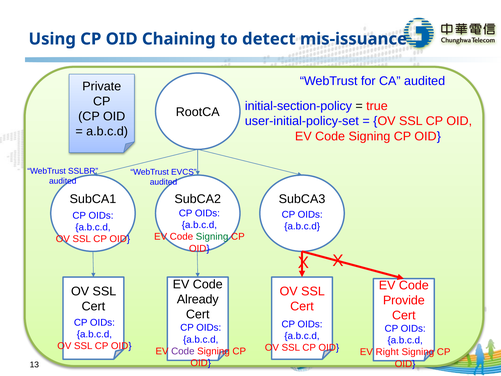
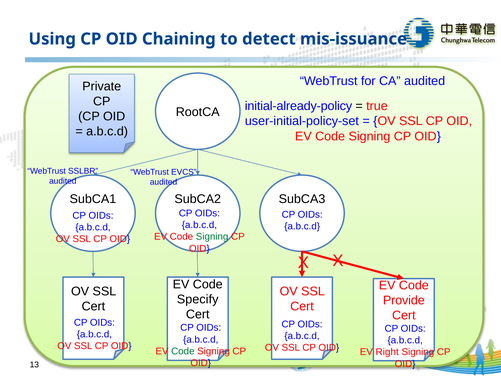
initial-section-policy: initial-section-policy -> initial-already-policy
Already: Already -> Specify
Code at (183, 351) colour: purple -> green
